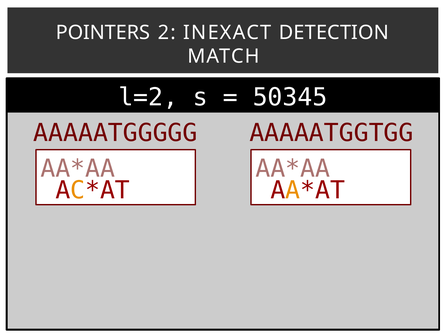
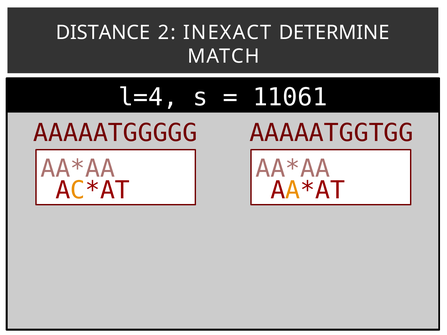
POINTERS: POINTERS -> DISTANCE
DETECTION: DETECTION -> DETERMINE
l=2: l=2 -> l=4
50345: 50345 -> 11061
